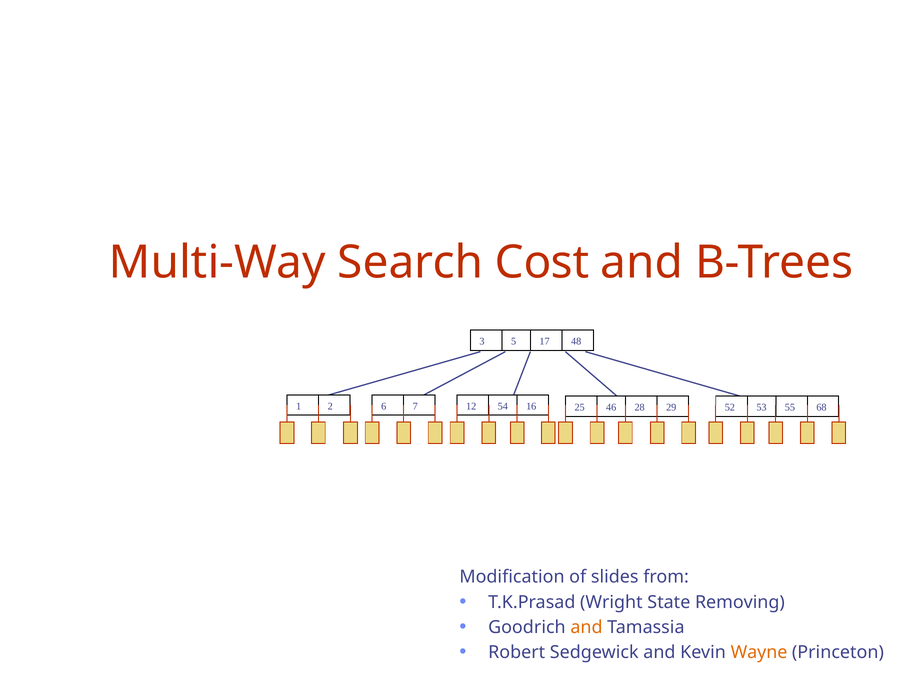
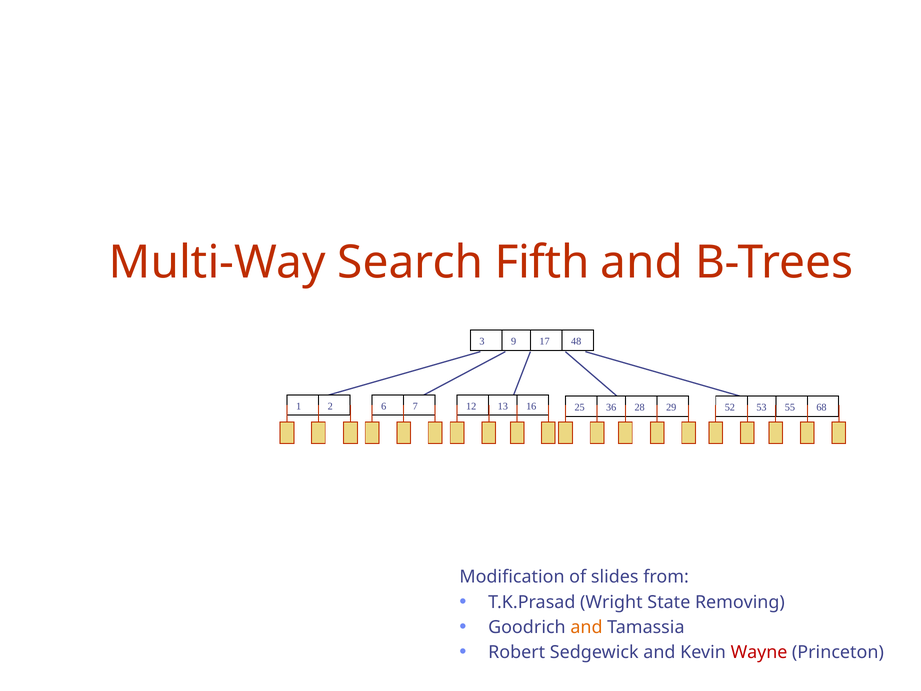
Cost: Cost -> Fifth
5: 5 -> 9
54: 54 -> 13
46: 46 -> 36
Wayne colour: orange -> red
